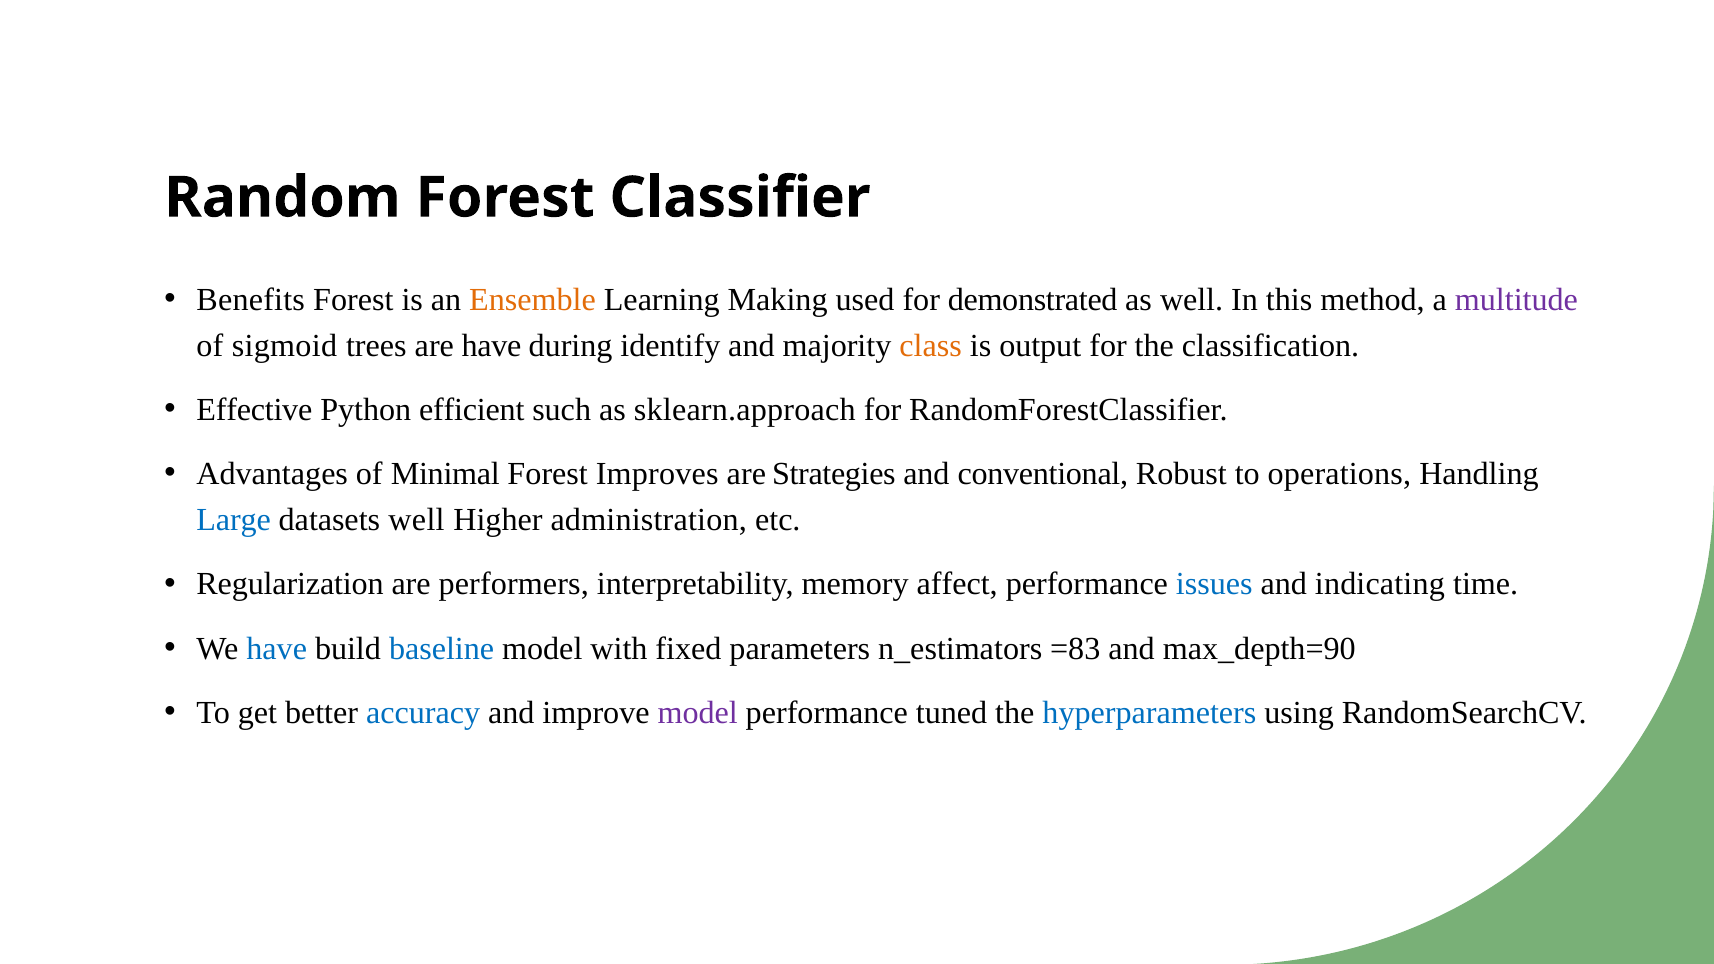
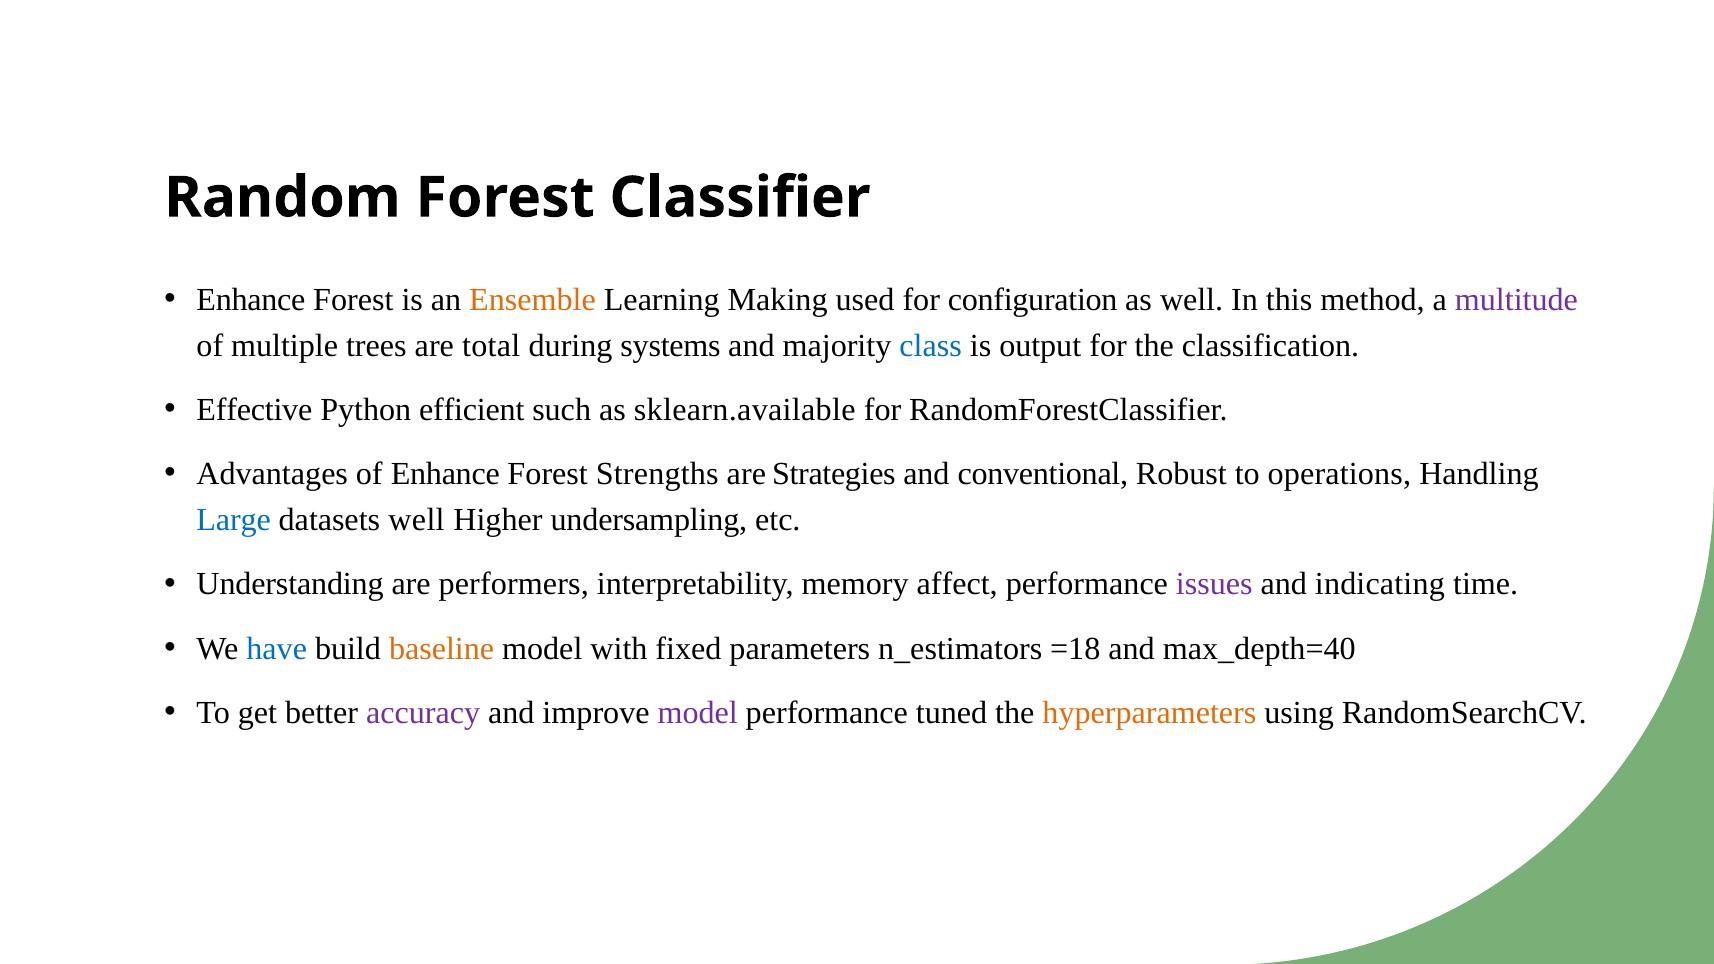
Benefits at (251, 300): Benefits -> Enhance
demonstrated: demonstrated -> configuration
sigmoid: sigmoid -> multiple
are have: have -> total
identify: identify -> systems
class colour: orange -> blue
sklearn.approach: sklearn.approach -> sklearn.available
of Minimal: Minimal -> Enhance
Improves: Improves -> Strengths
administration: administration -> undersampling
Regularization: Regularization -> Understanding
issues colour: blue -> purple
baseline colour: blue -> orange
=83: =83 -> =18
max_depth=90: max_depth=90 -> max_depth=40
accuracy colour: blue -> purple
hyperparameters colour: blue -> orange
